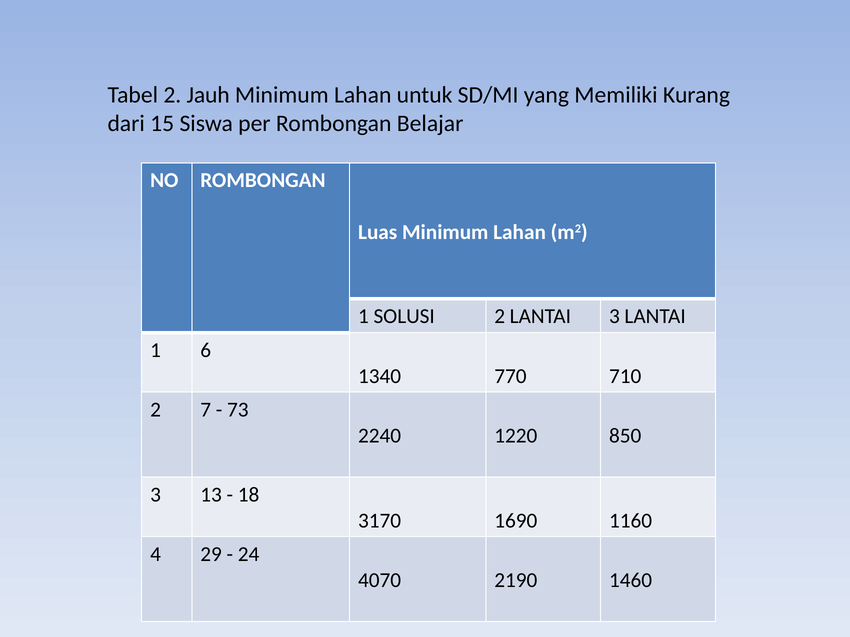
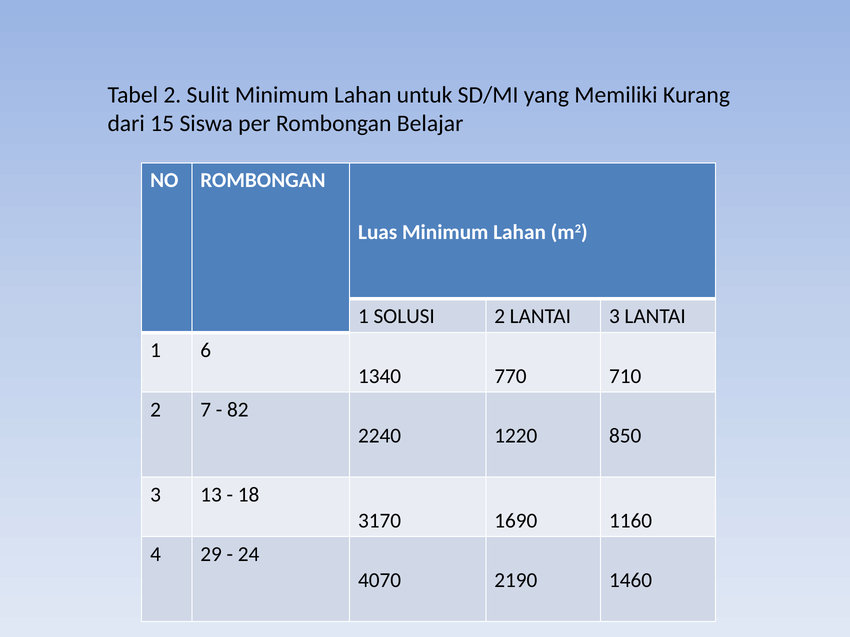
Jauh: Jauh -> Sulit
73: 73 -> 82
